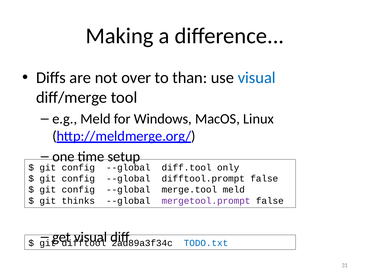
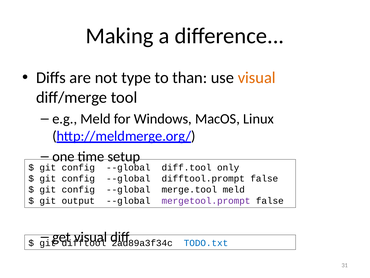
over: over -> type
visual at (257, 78) colour: blue -> orange
thinks: thinks -> output
